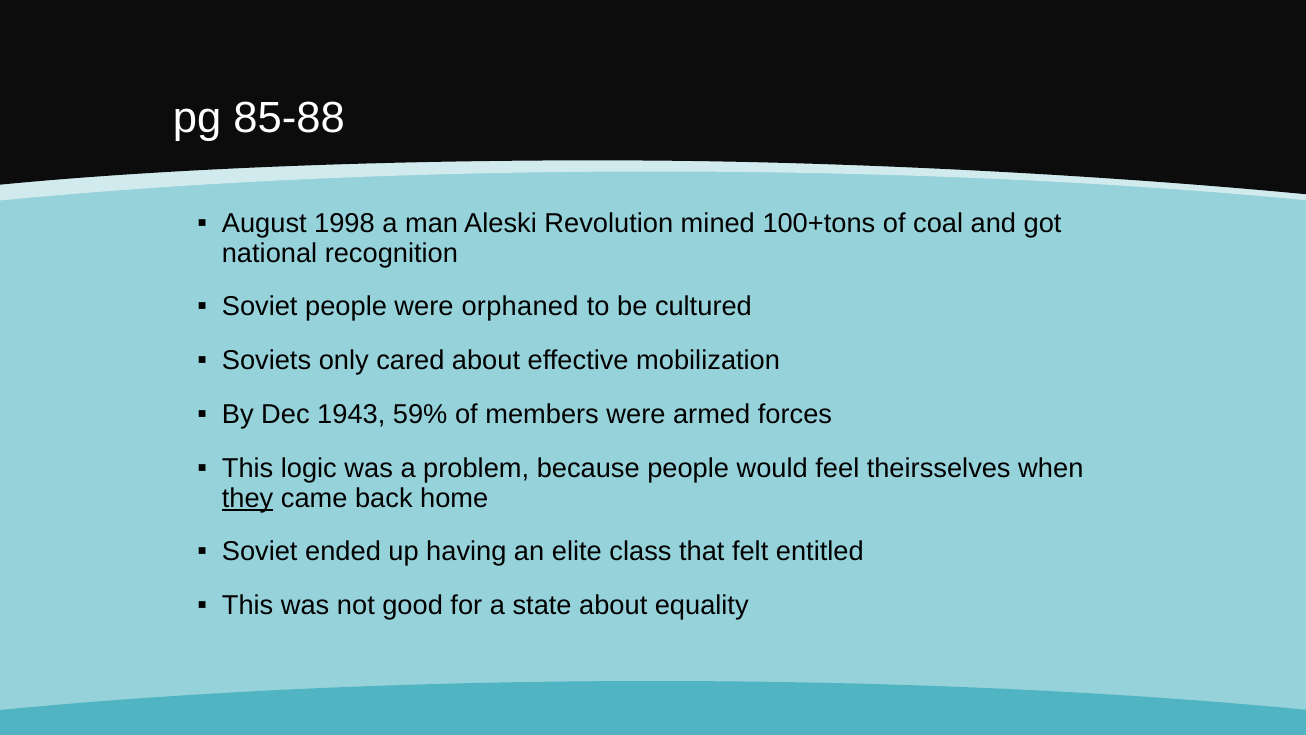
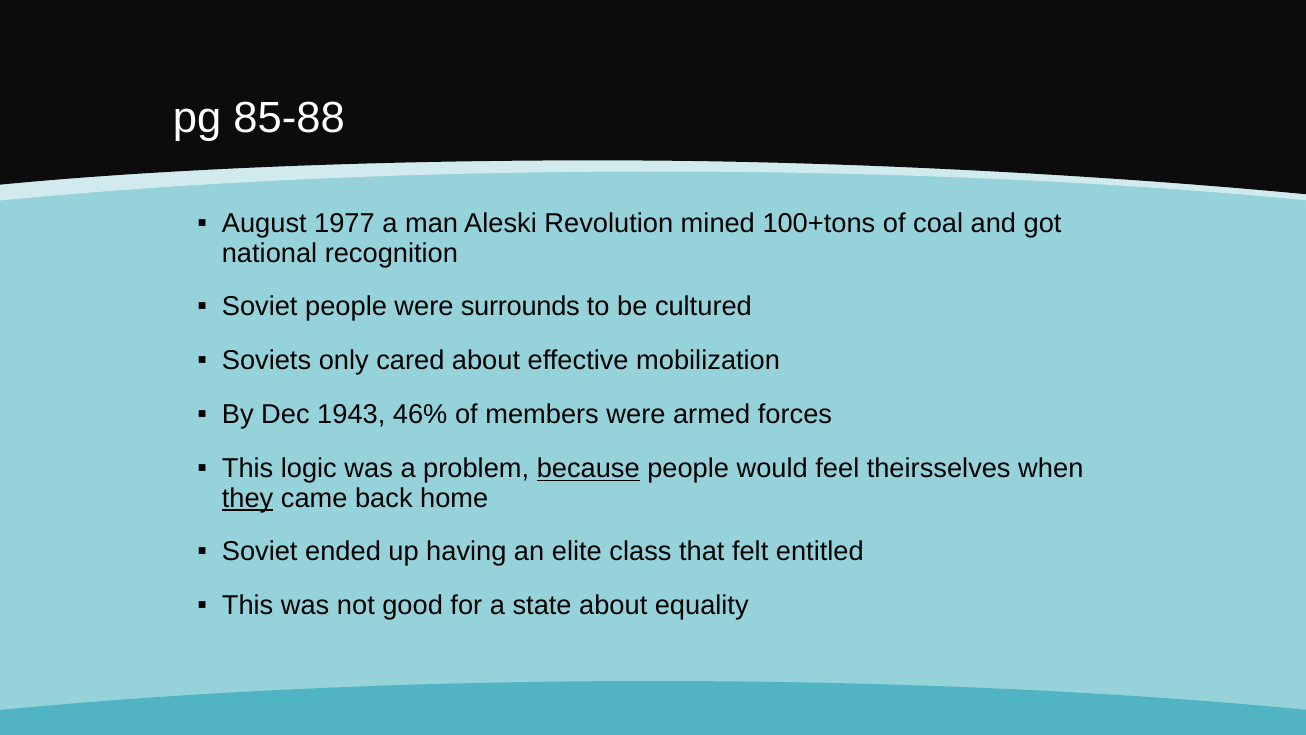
1998: 1998 -> 1977
orphaned: orphaned -> surrounds
59%: 59% -> 46%
because underline: none -> present
